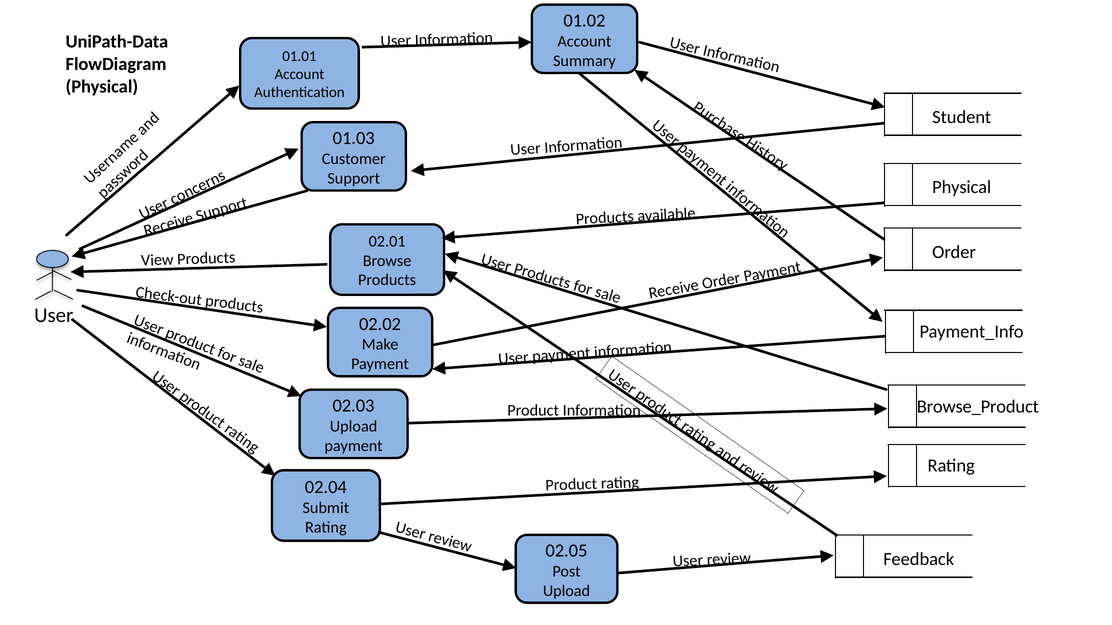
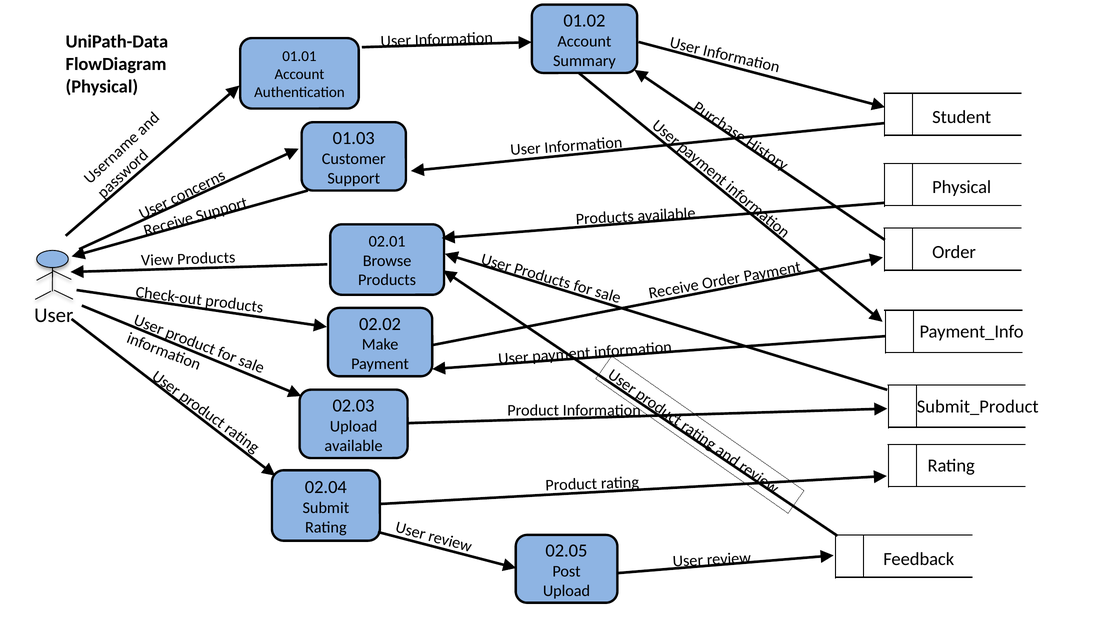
Browse_Product: Browse_Product -> Submit_Product
payment at (354, 446): payment -> available
